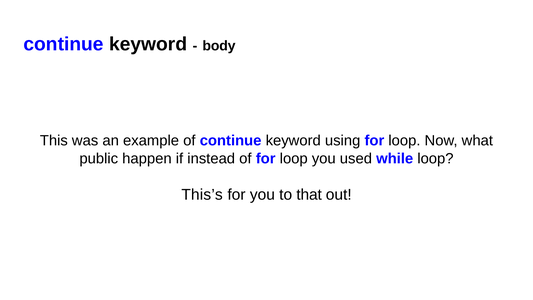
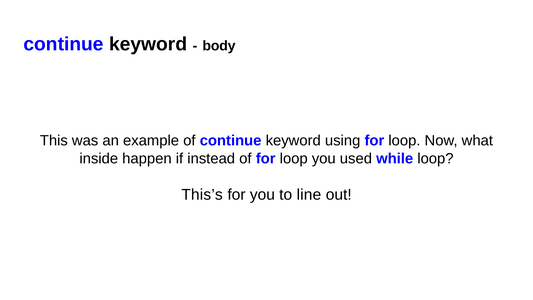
public: public -> inside
that: that -> line
